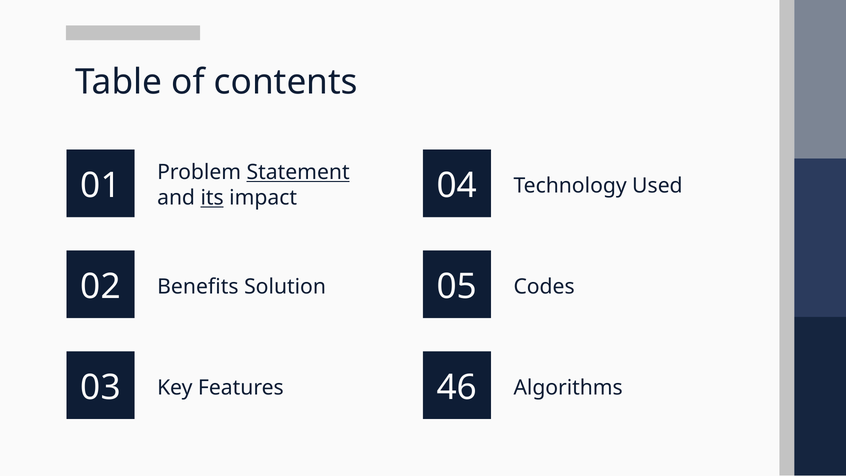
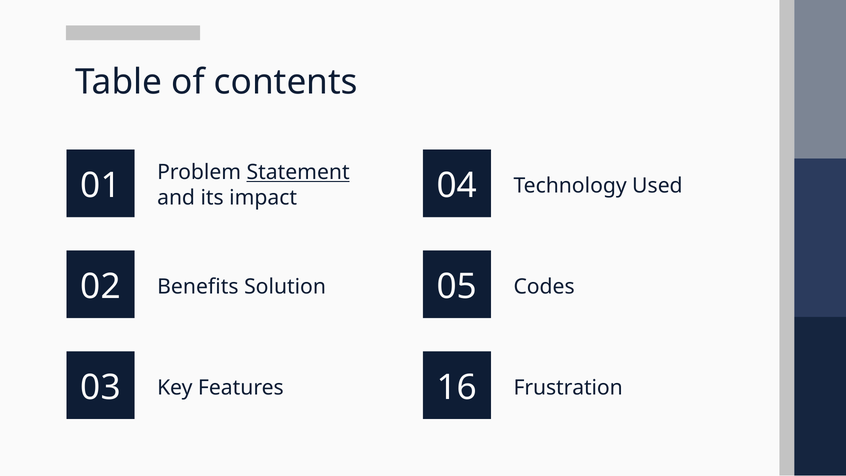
its underline: present -> none
46: 46 -> 16
Algorithms: Algorithms -> Frustration
